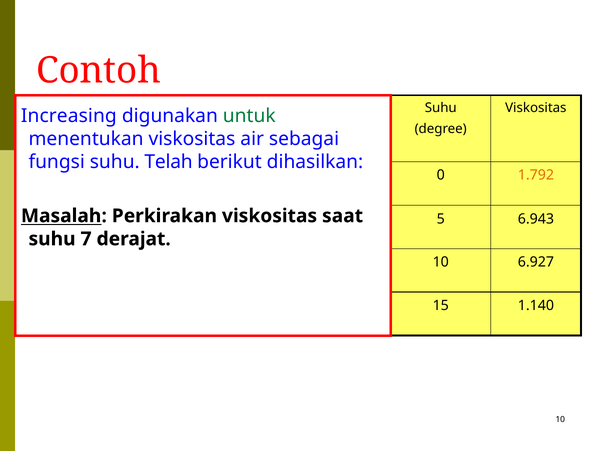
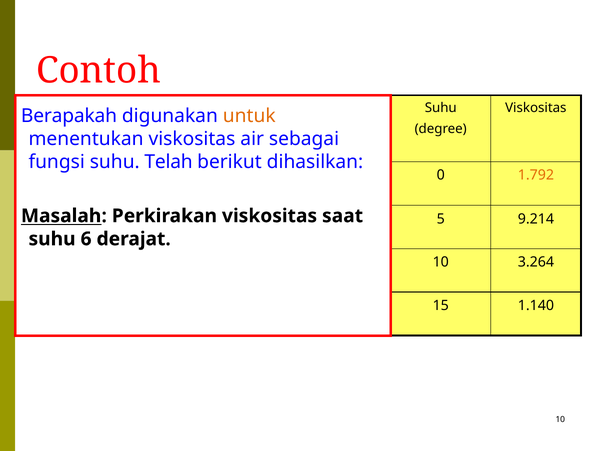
Increasing: Increasing -> Berapakah
untuk colour: green -> orange
6.943: 6.943 -> 9.214
7: 7 -> 6
6.927: 6.927 -> 3.264
